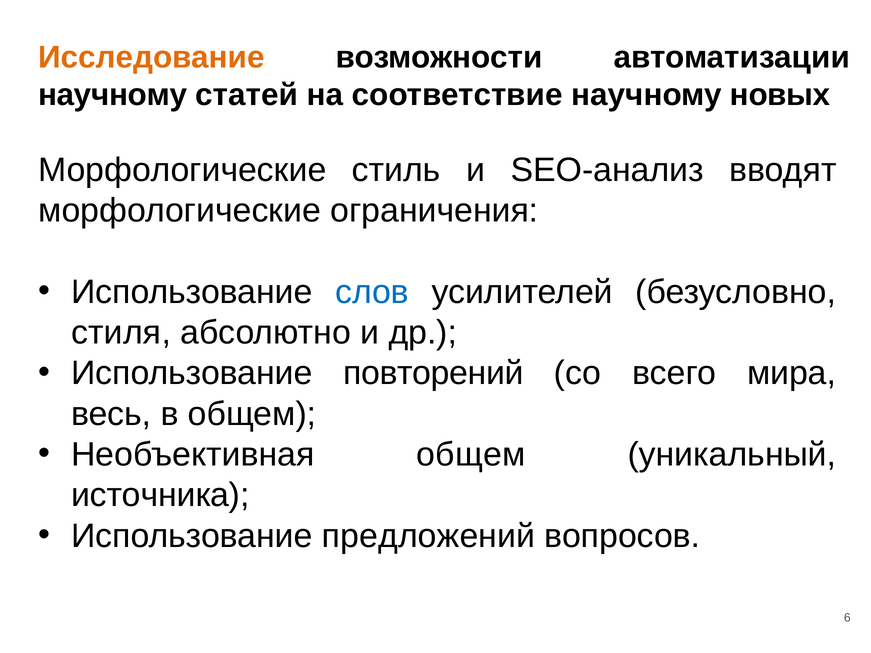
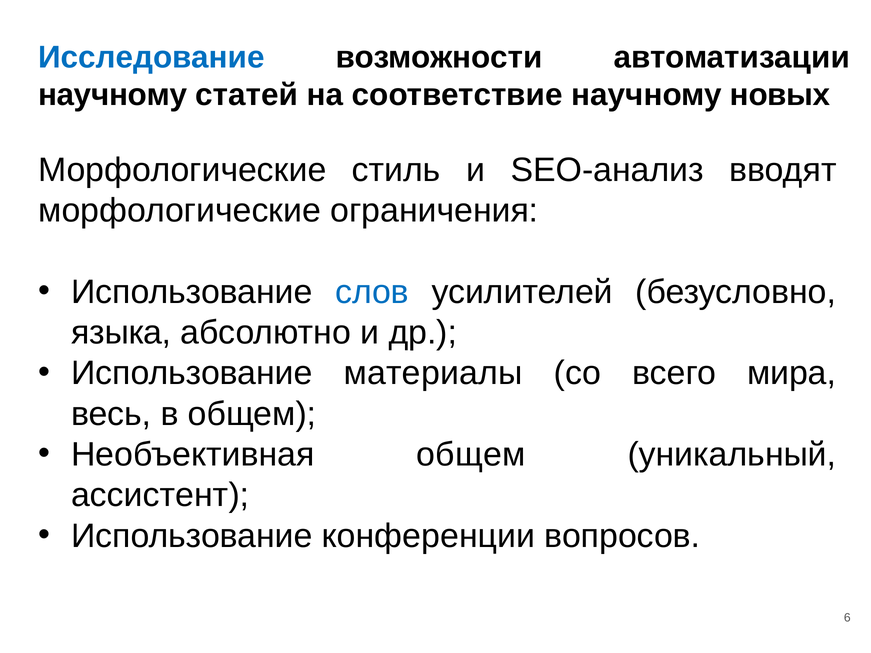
Исследование colour: orange -> blue
стиля: стиля -> языка
повторений: повторений -> материалы
источника: источника -> ассистент
предложений: предложений -> конференции
